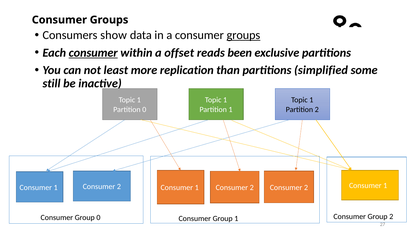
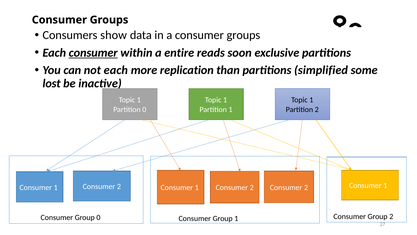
groups at (243, 35) underline: present -> none
offset: offset -> entire
been: been -> soon
not least: least -> each
still: still -> lost
